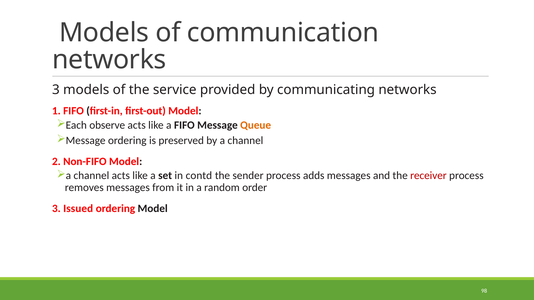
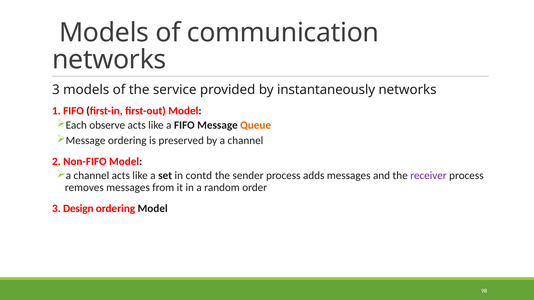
communicating: communicating -> instantaneously
receiver colour: red -> purple
Issued: Issued -> Design
